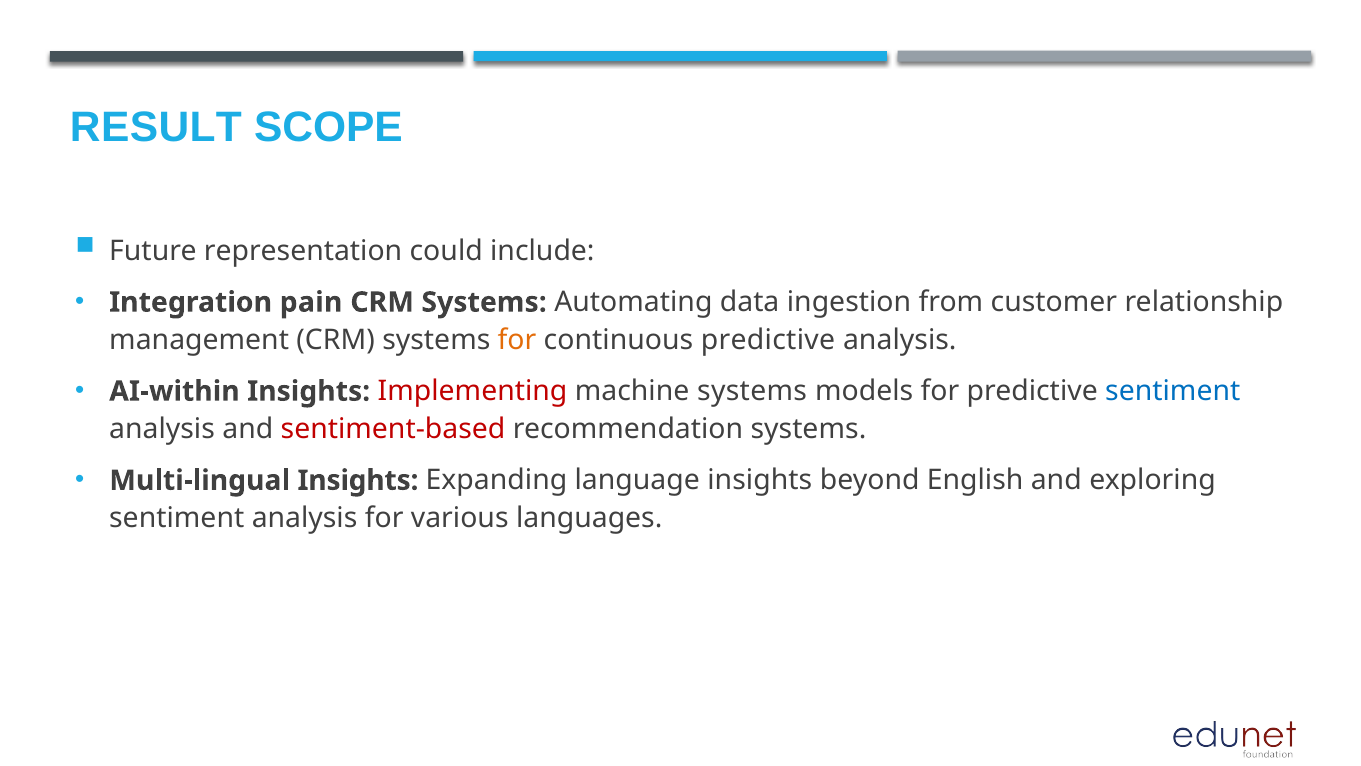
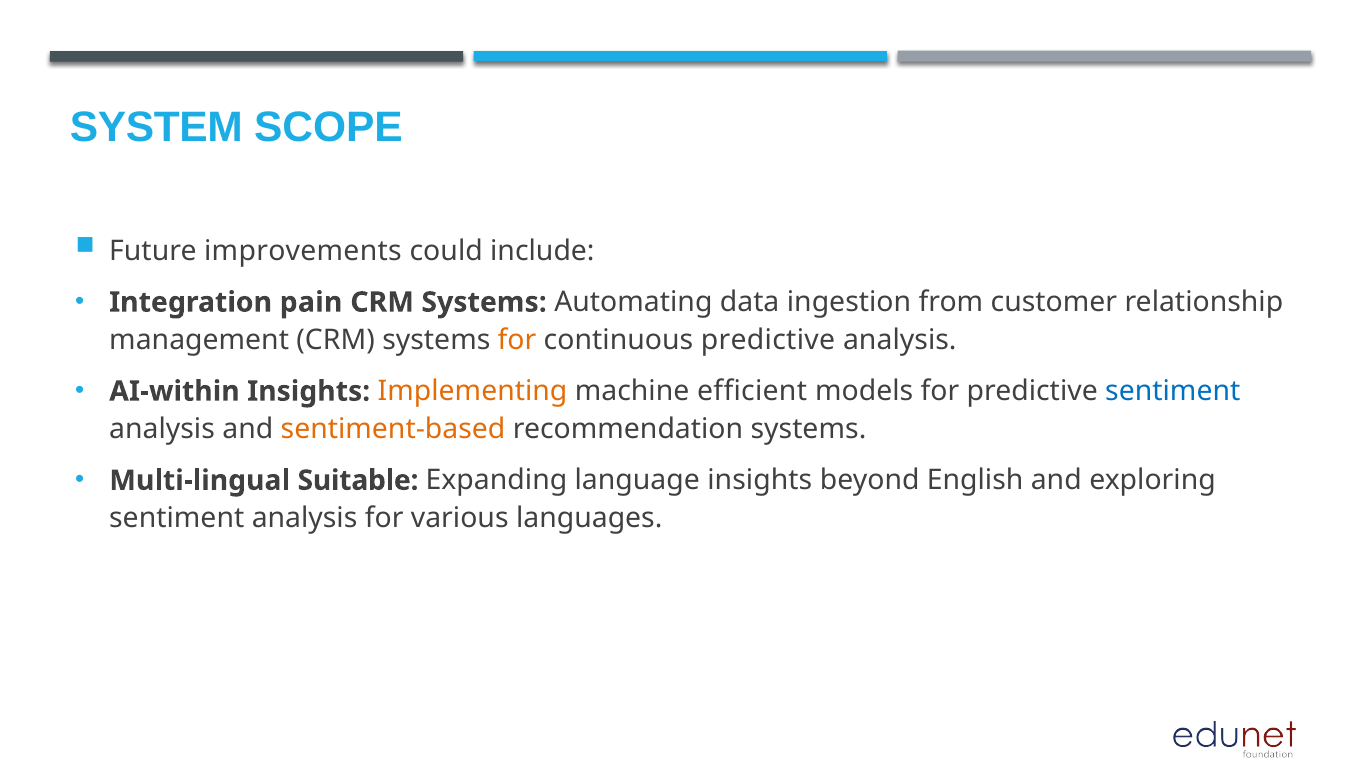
RESULT: RESULT -> SYSTEM
representation: representation -> improvements
Implementing colour: red -> orange
machine systems: systems -> efficient
sentiment-based colour: red -> orange
Multi-lingual Insights: Insights -> Suitable
